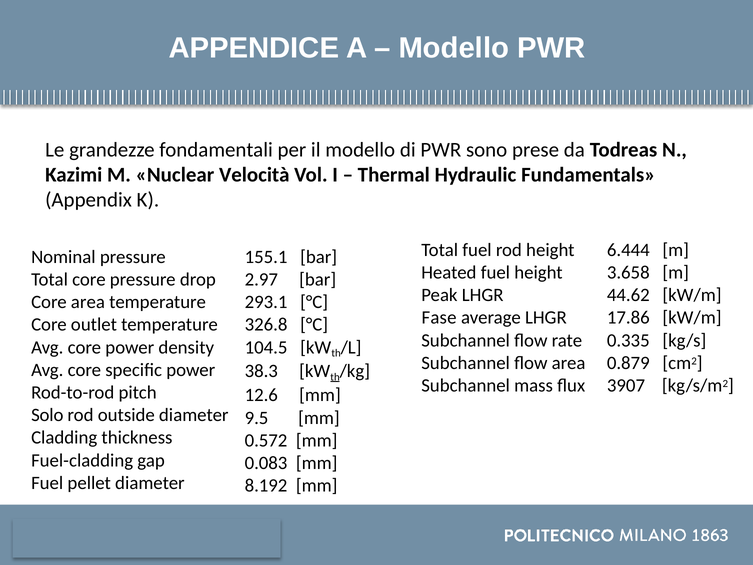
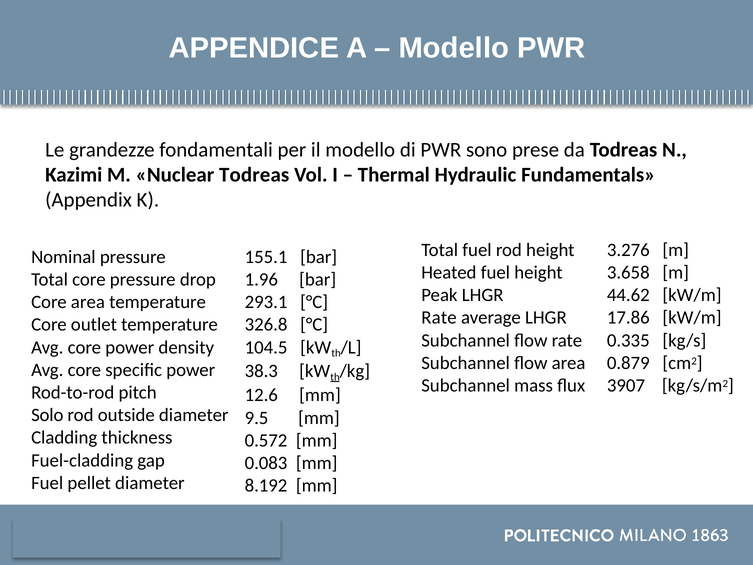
Nuclear Velocità: Velocità -> Todreas
6.444: 6.444 -> 3.276
2.97: 2.97 -> 1.96
Fase at (439, 318): Fase -> Rate
